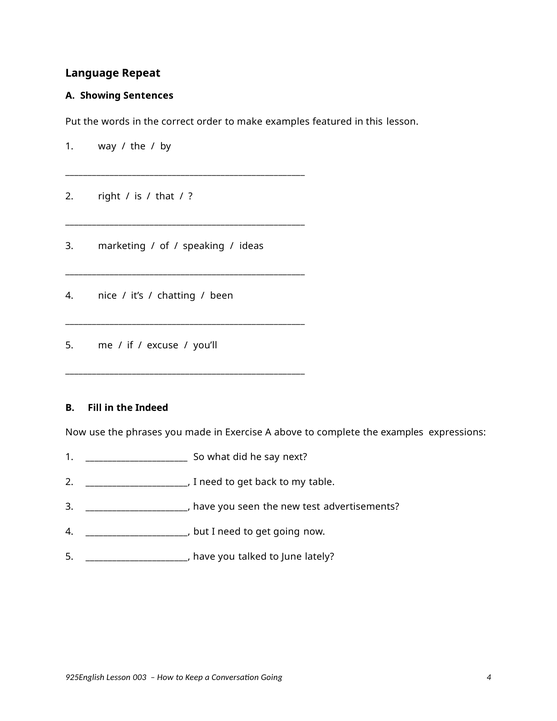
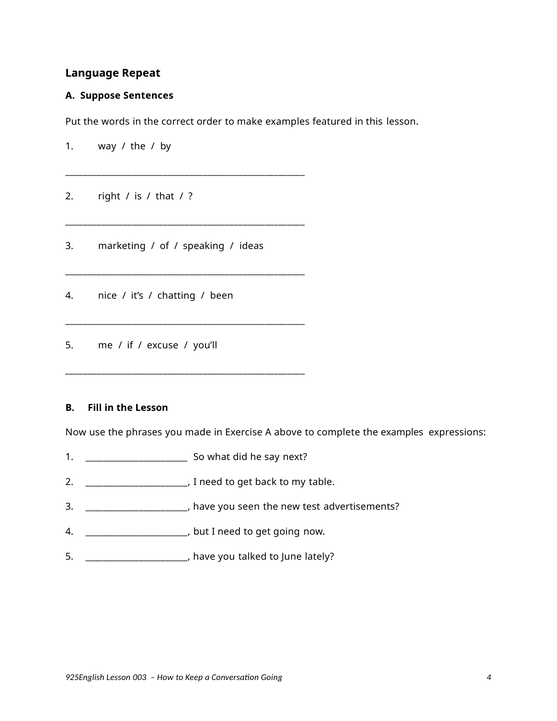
Showing: Showing -> Suppose
the Indeed: Indeed -> Lesson
